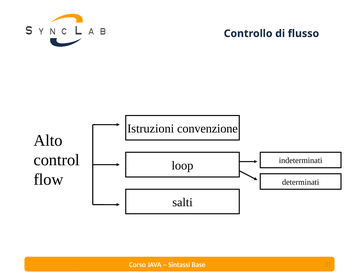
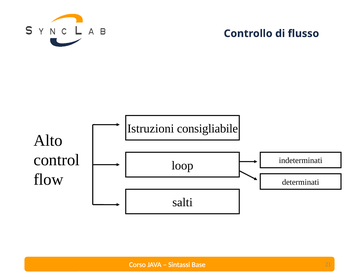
convenzione: convenzione -> consigliabile
